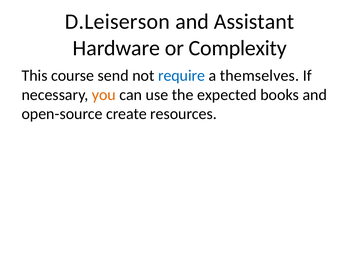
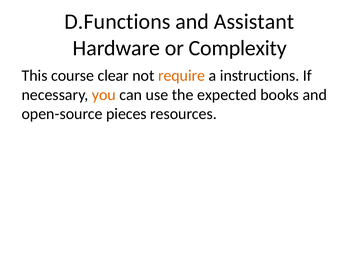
D.Leiserson: D.Leiserson -> D.Functions
send: send -> clear
require colour: blue -> orange
themselves: themselves -> instructions
create: create -> pieces
